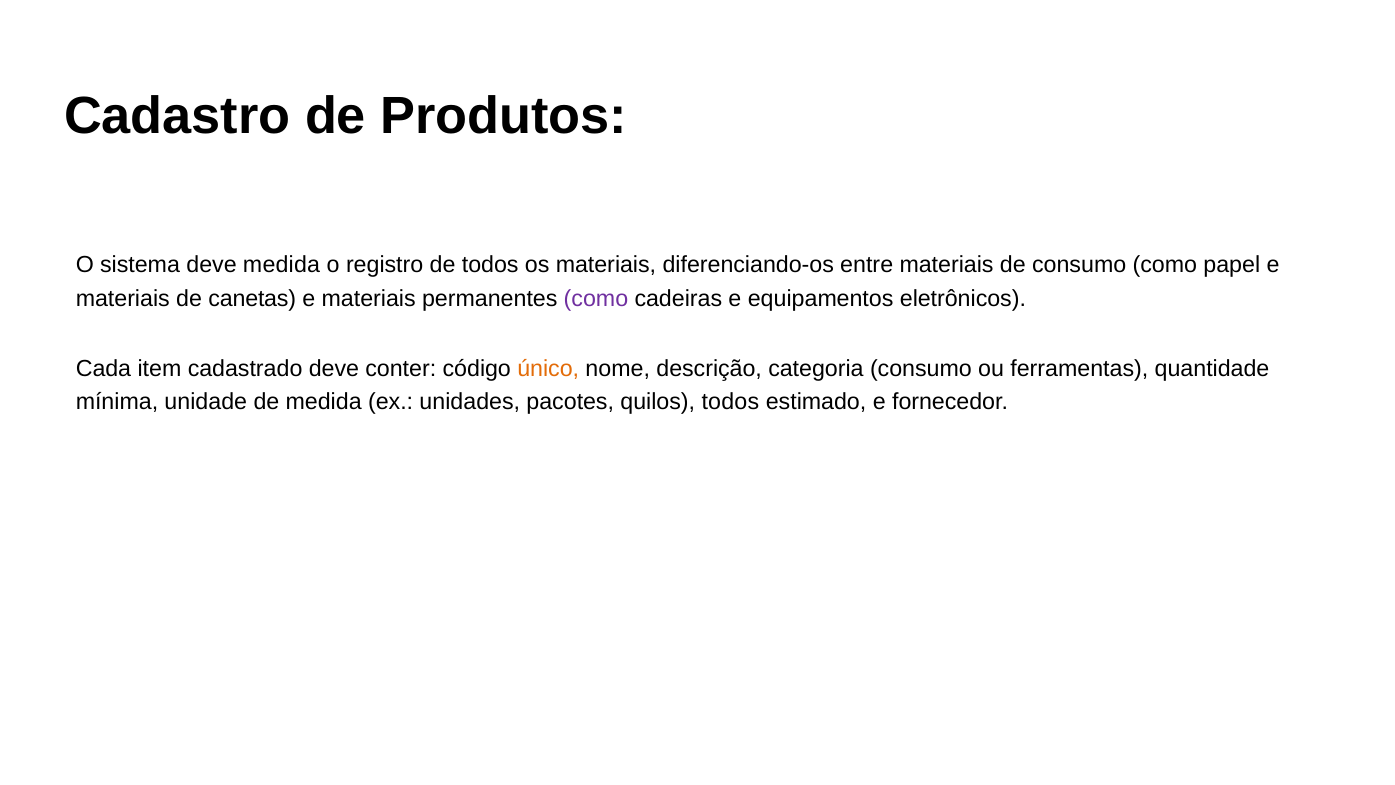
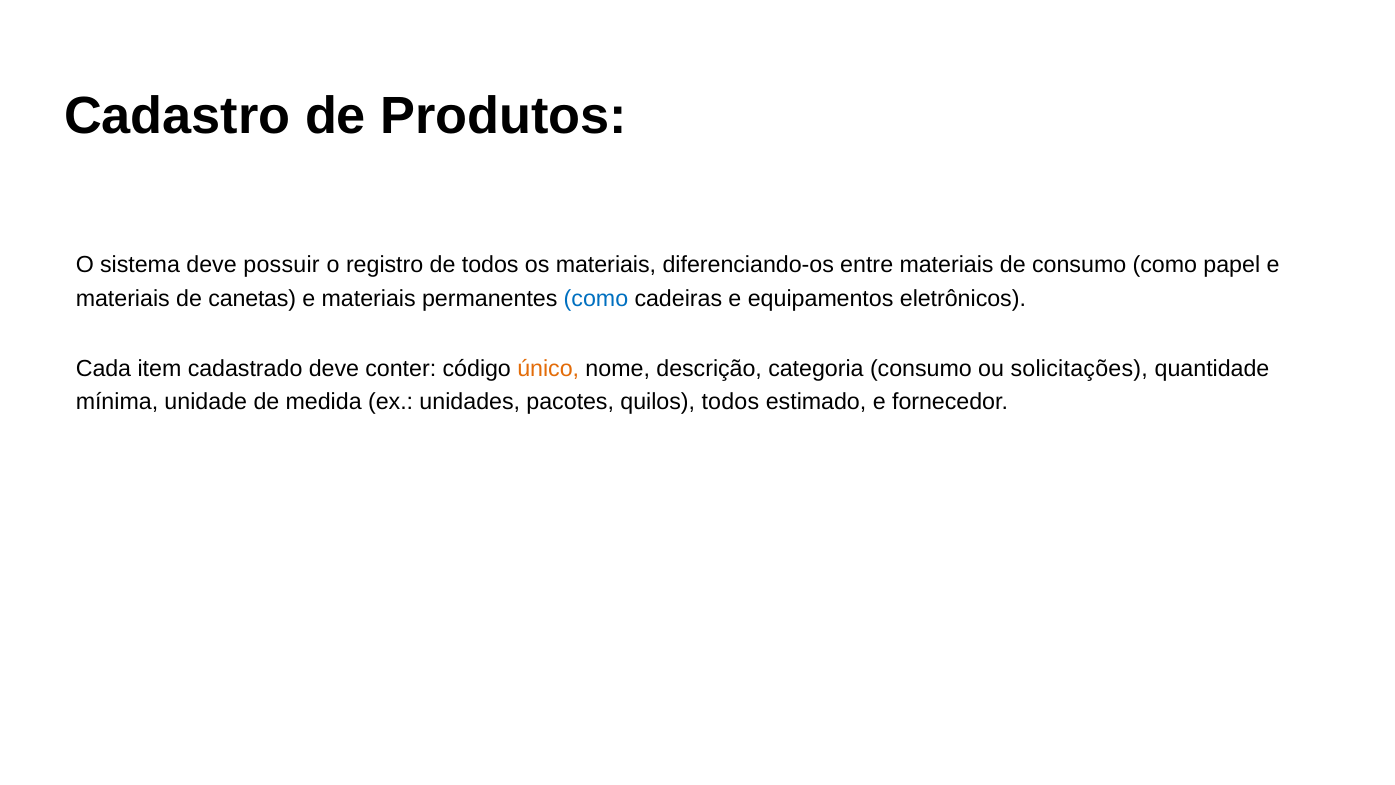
deve medida: medida -> possuir
como at (596, 299) colour: purple -> blue
ferramentas: ferramentas -> solicitações
